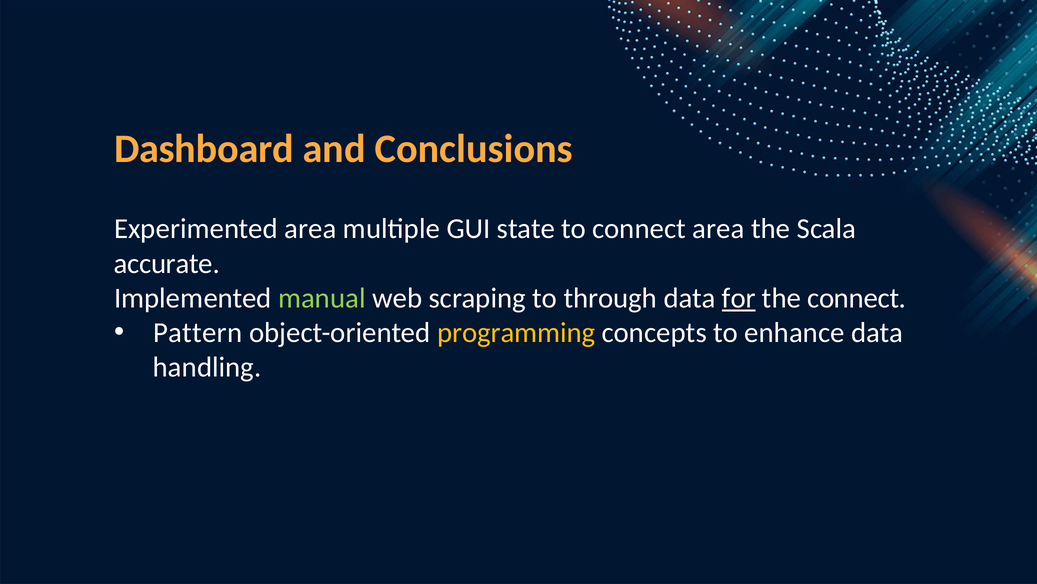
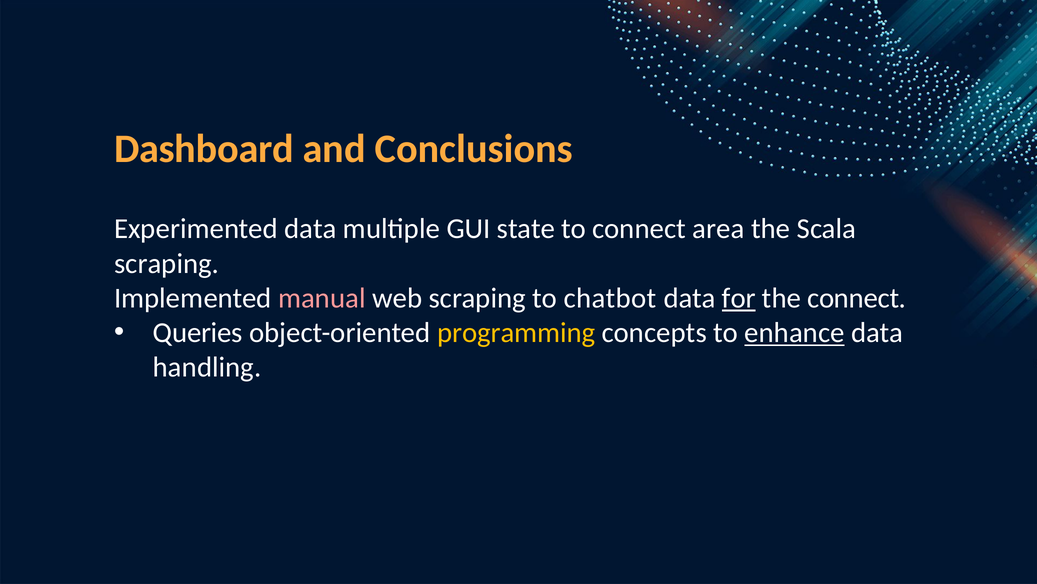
Experimented area: area -> data
accurate at (167, 263): accurate -> scraping
manual colour: light green -> pink
through: through -> chatbot
Pattern: Pattern -> Queries
enhance underline: none -> present
